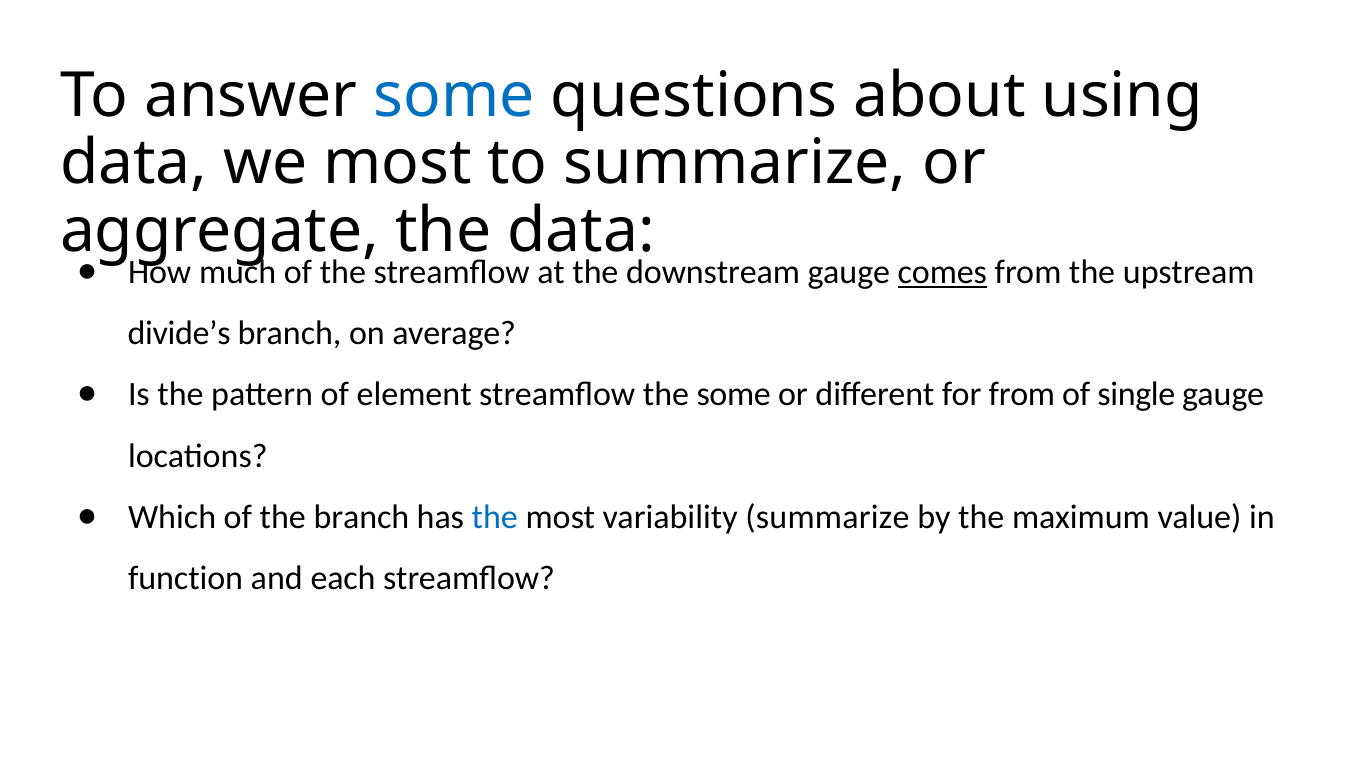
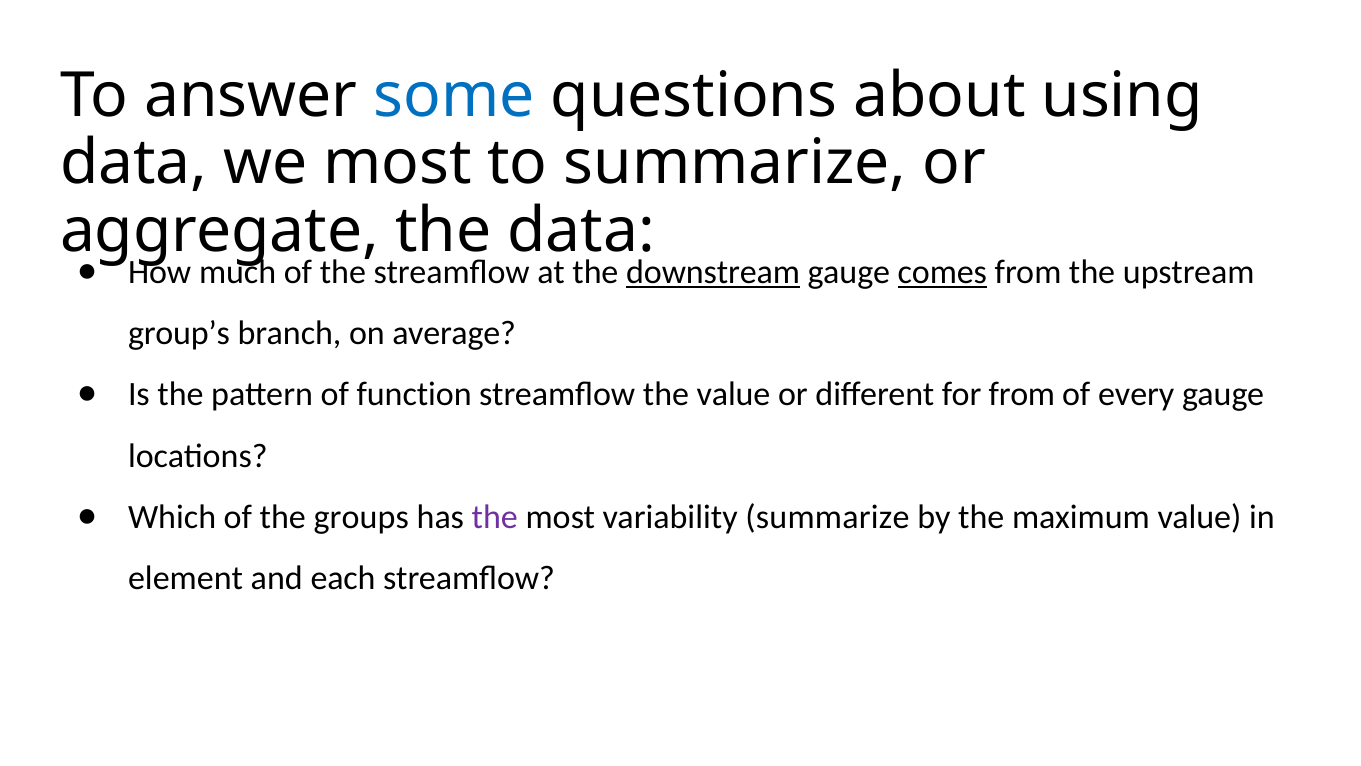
downstream underline: none -> present
divide’s: divide’s -> group’s
element: element -> function
the some: some -> value
single: single -> every
the branch: branch -> groups
the at (495, 517) colour: blue -> purple
function: function -> element
